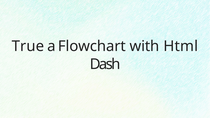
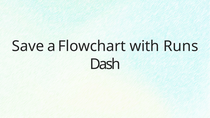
True: True -> Save
Html: Html -> Runs
